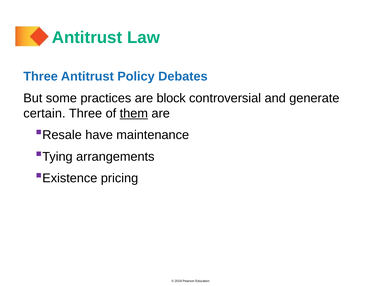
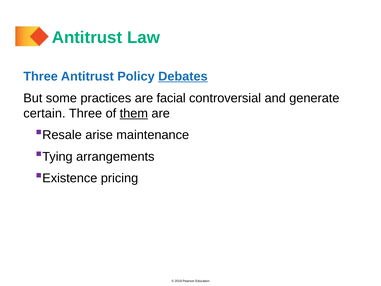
Debates underline: none -> present
block: block -> facial
have: have -> arise
